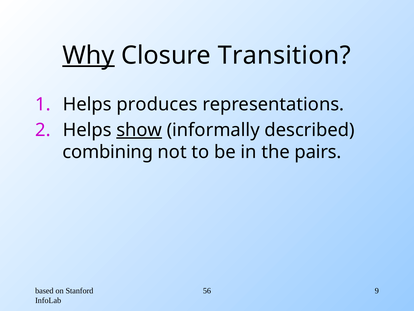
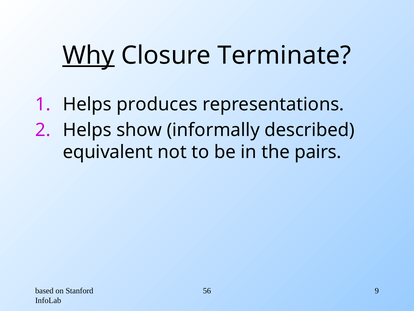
Transition: Transition -> Terminate
show underline: present -> none
combining: combining -> equivalent
